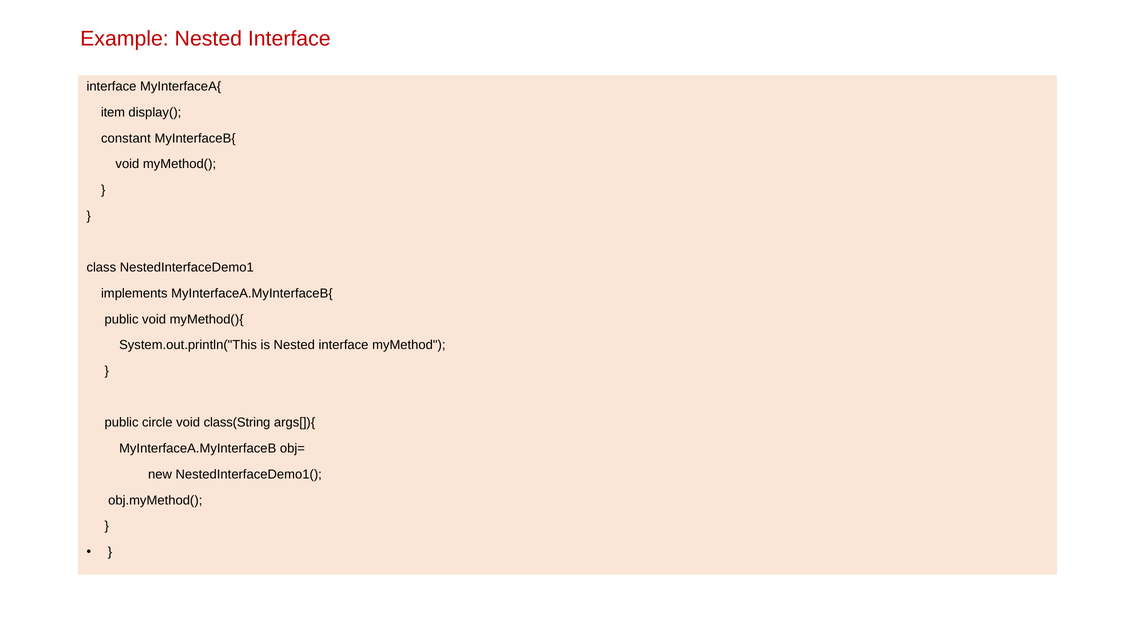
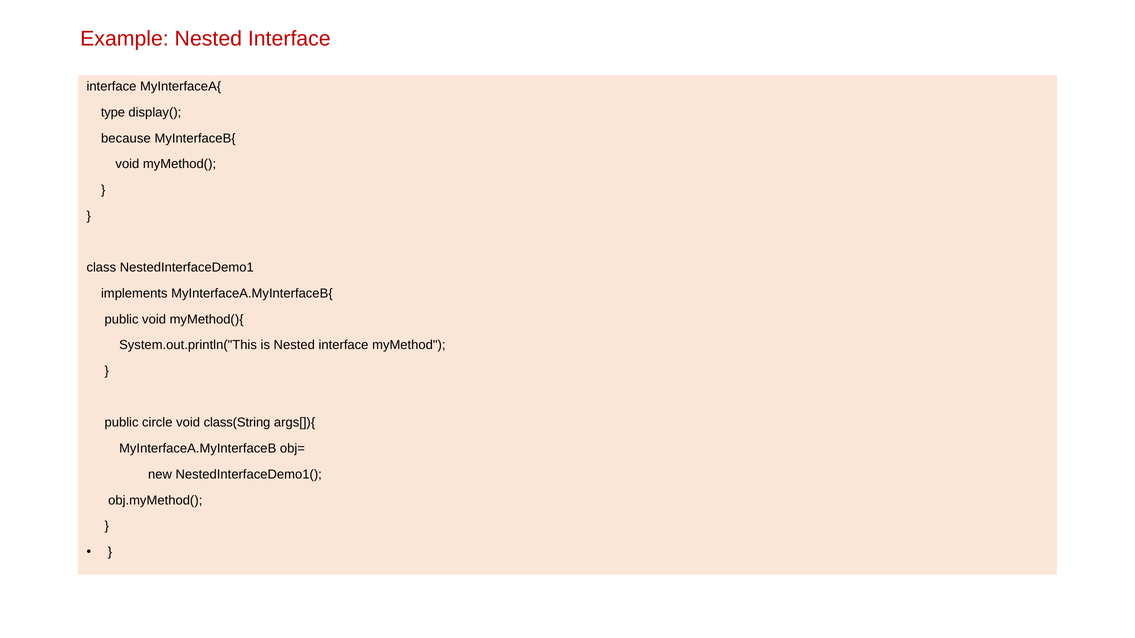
item: item -> type
constant: constant -> because
